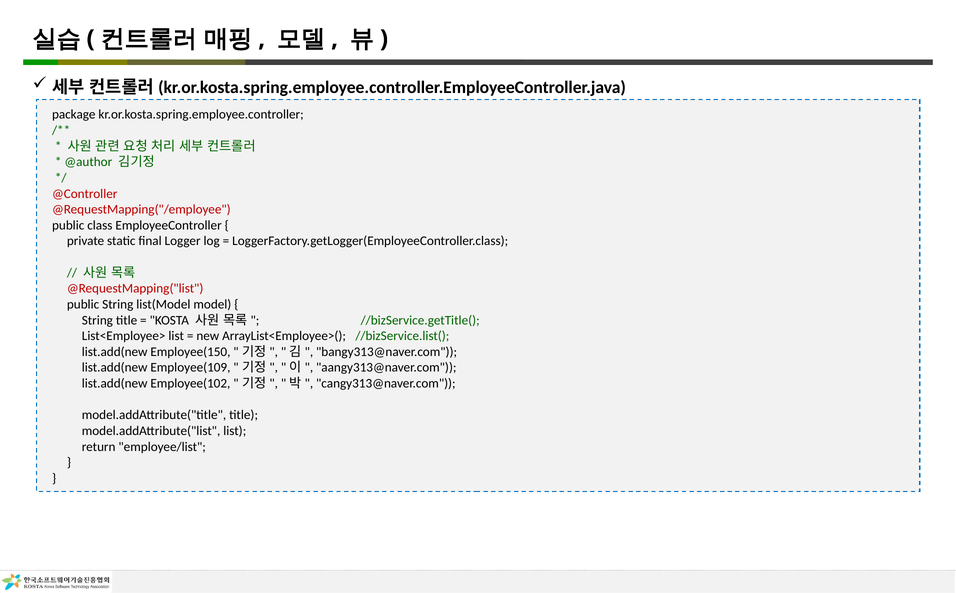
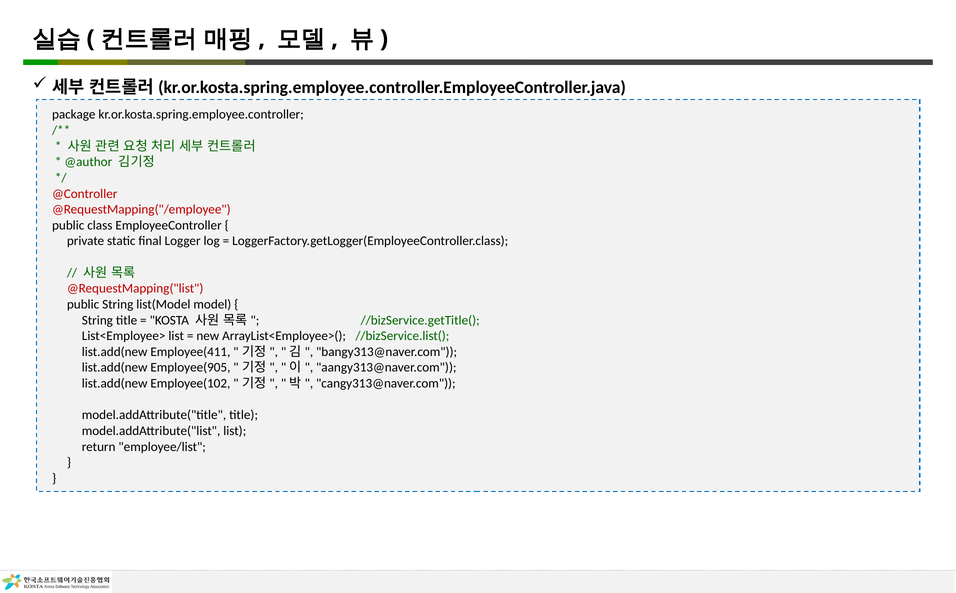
Employee(150: Employee(150 -> Employee(411
Employee(109: Employee(109 -> Employee(905
